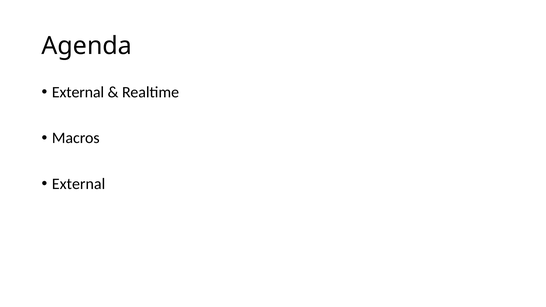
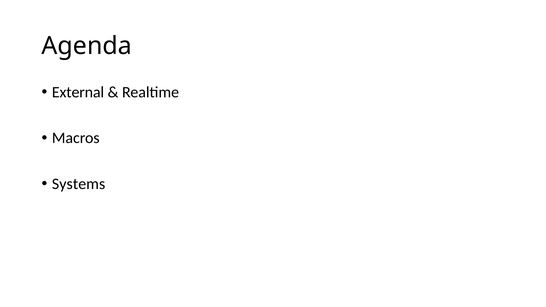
External at (79, 184): External -> Systems
